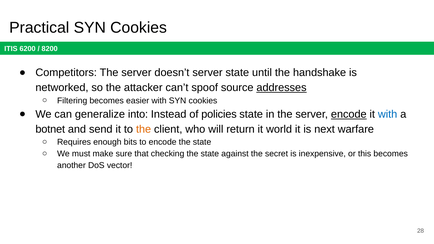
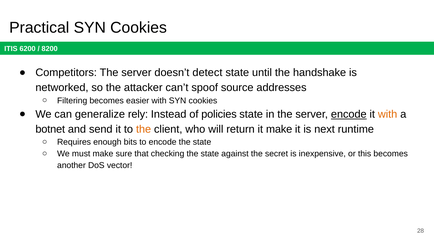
doesn’t server: server -> detect
addresses underline: present -> none
into: into -> rely
with at (388, 114) colour: blue -> orange
it world: world -> make
warfare: warfare -> runtime
